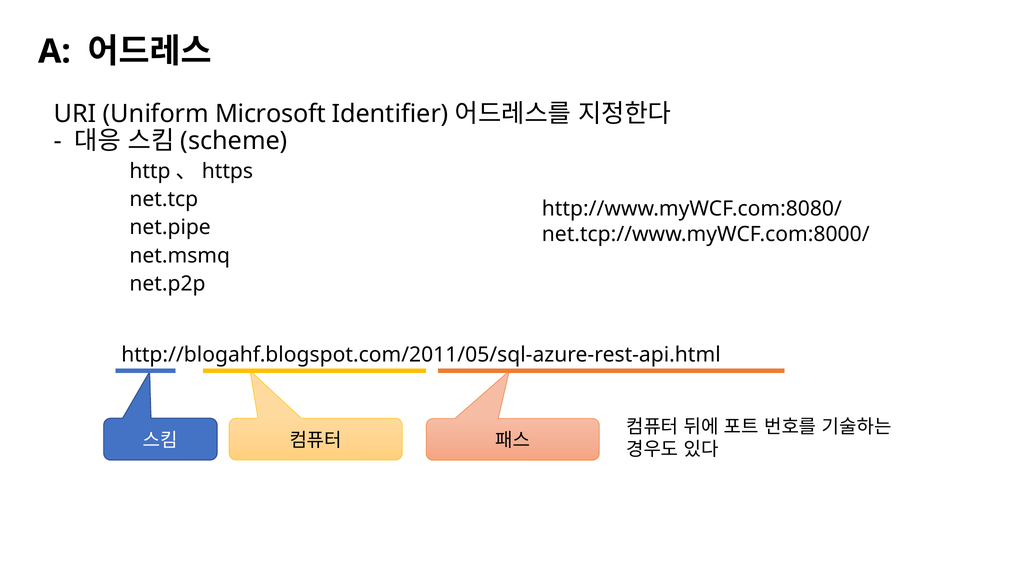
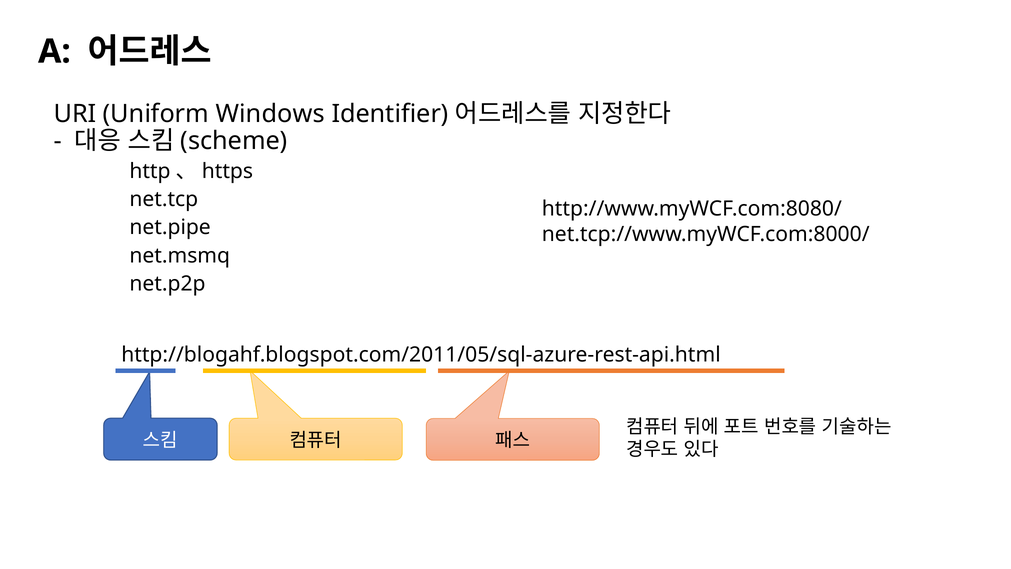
Microsoft: Microsoft -> Windows
